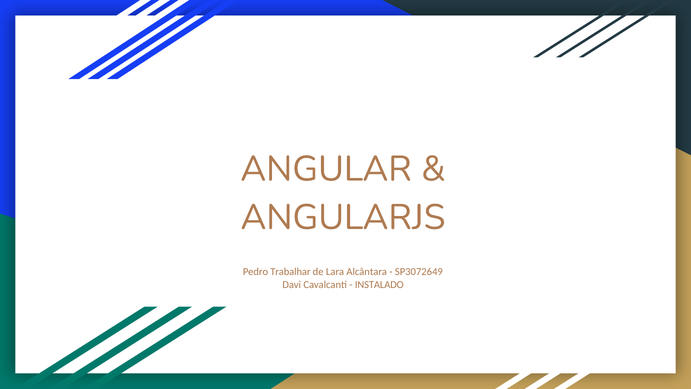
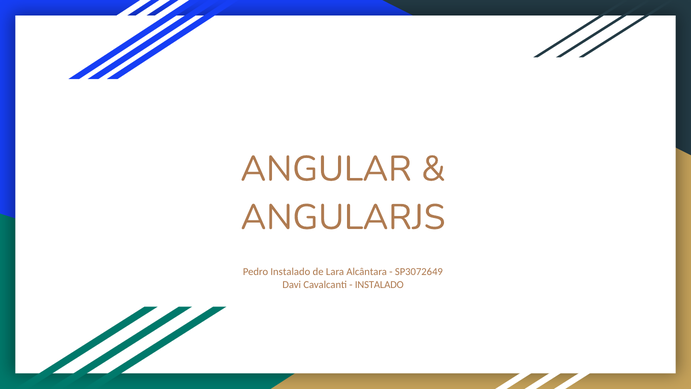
Pedro Trabalhar: Trabalhar -> Instalado
